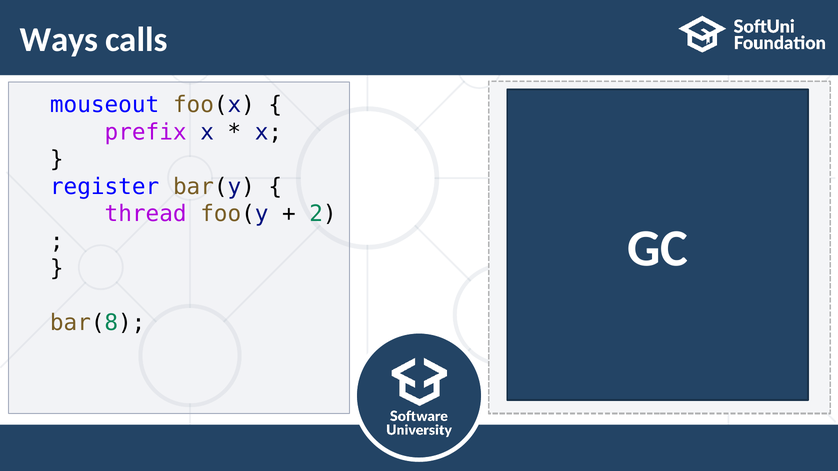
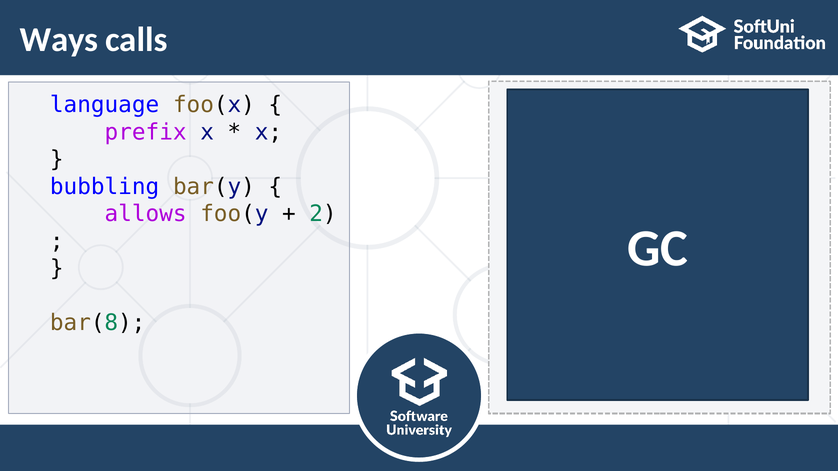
mouseout: mouseout -> language
register: register -> bubbling
thread: thread -> allows
